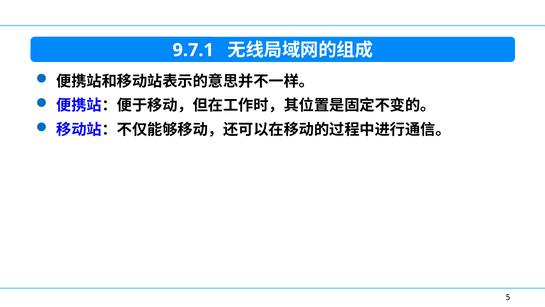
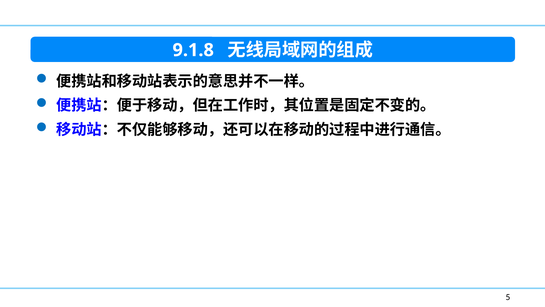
9.7.1: 9.7.1 -> 9.1.8
